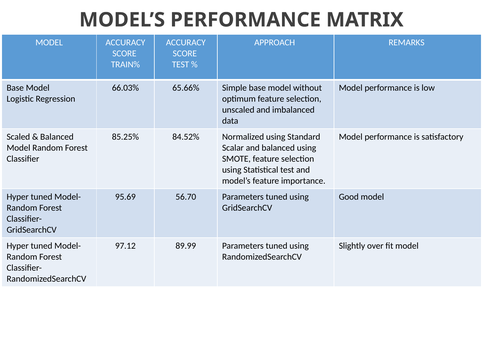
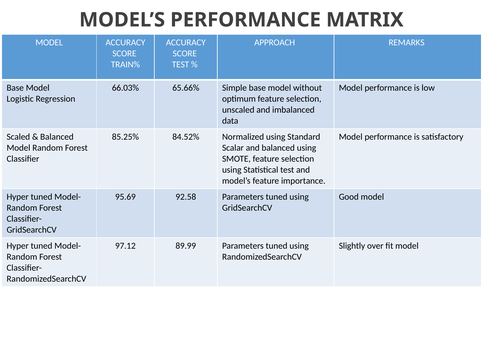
56.70: 56.70 -> 92.58
